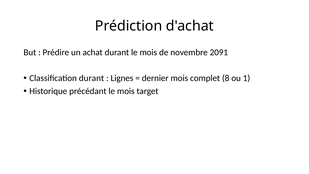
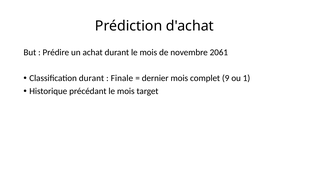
2091: 2091 -> 2061
Lignes: Lignes -> Finale
8: 8 -> 9
